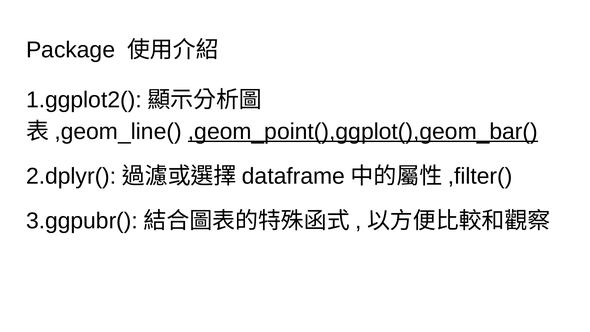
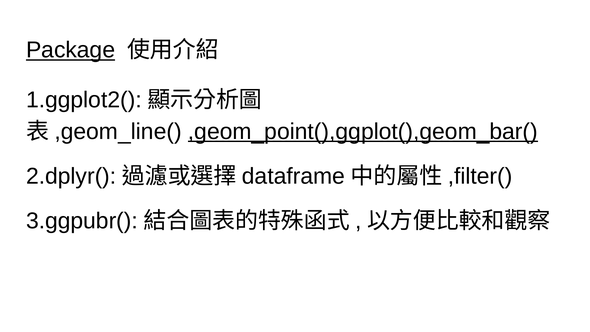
Package underline: none -> present
